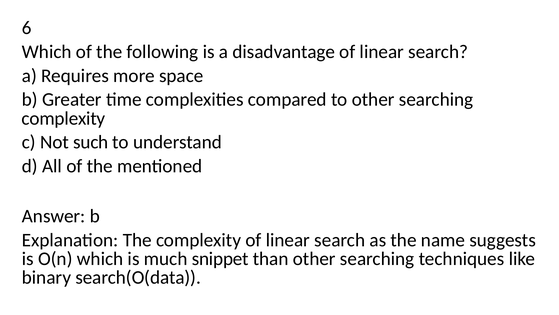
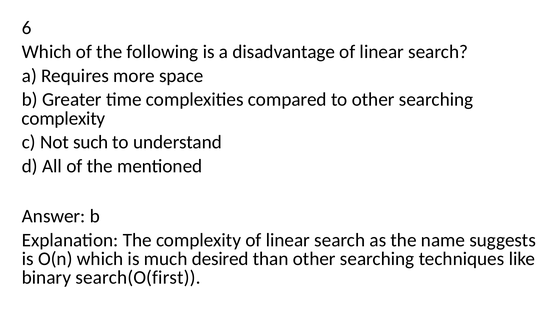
snippet: snippet -> desired
search(O(data: search(O(data -> search(O(first
